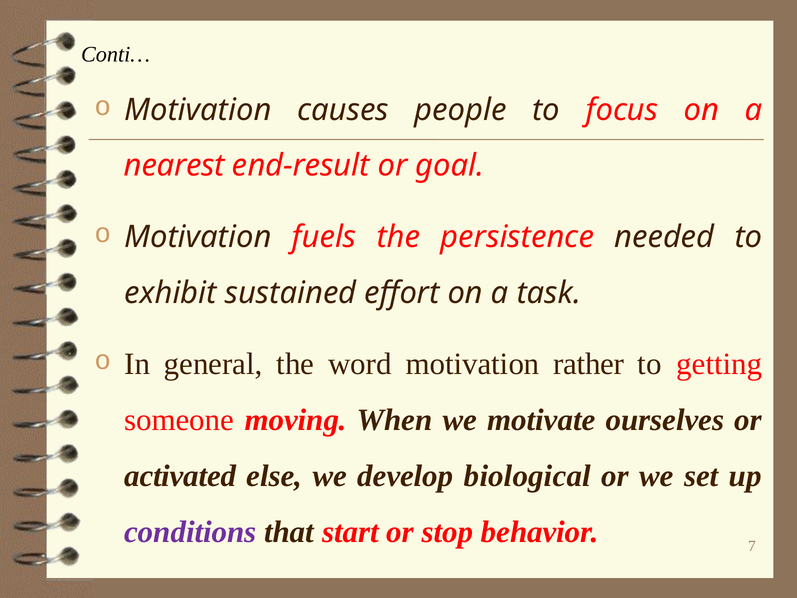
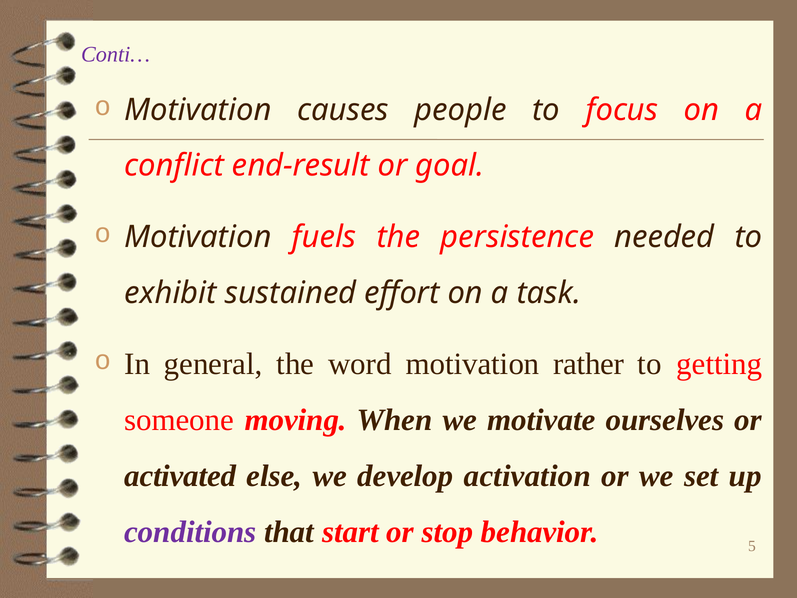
Conti… colour: black -> purple
nearest: nearest -> conflict
biological: biological -> activation
7: 7 -> 5
